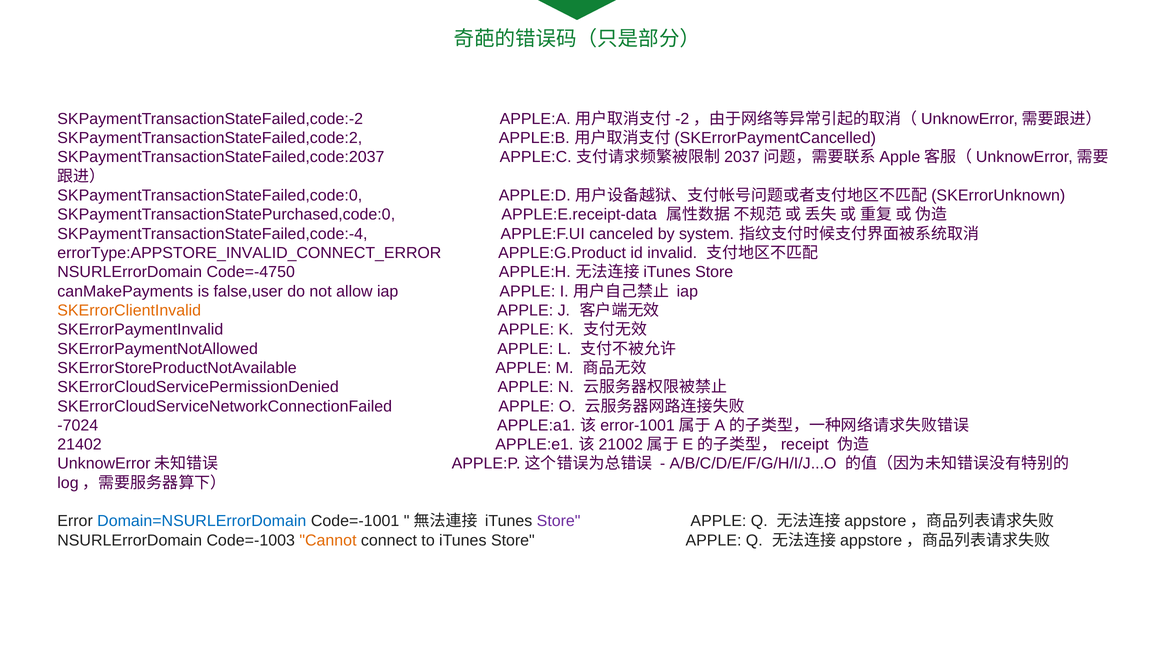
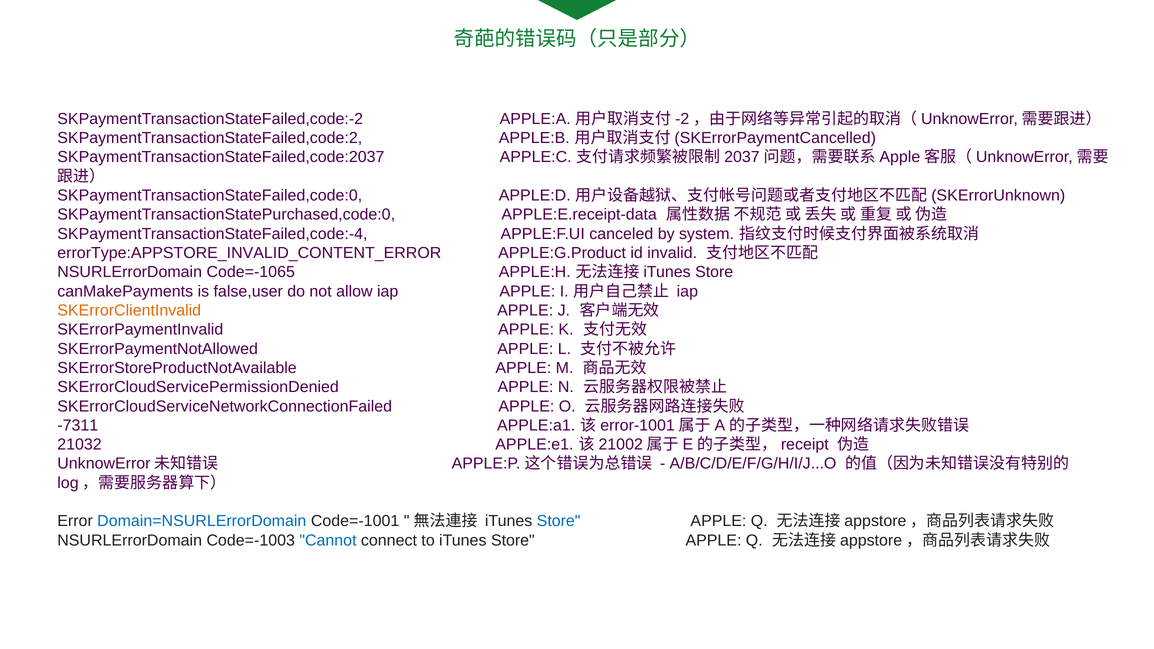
errorType:APPSTORE_INVALID_CONNECT_ERROR: errorType:APPSTORE_INVALID_CONNECT_ERROR -> errorType:APPSTORE_INVALID_CONTENT_ERROR
Code=-4750: Code=-4750 -> Code=-1065
-7024: -7024 -> -7311
21402: 21402 -> 21032
Store at (559, 521) colour: purple -> blue
Cannot colour: orange -> blue
